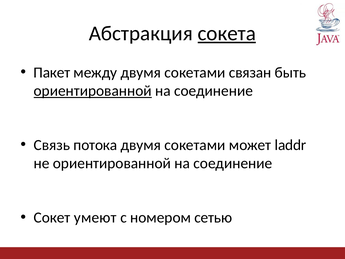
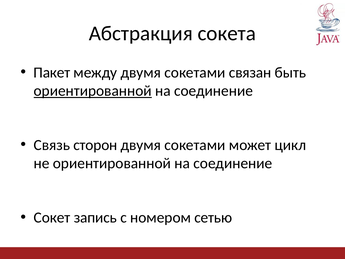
сокета underline: present -> none
потока: потока -> сторон
laddr: laddr -> цикл
умеют: умеют -> запись
